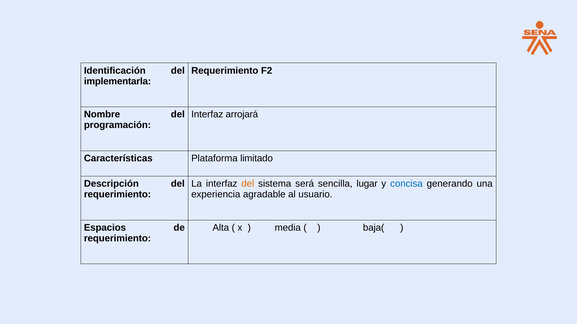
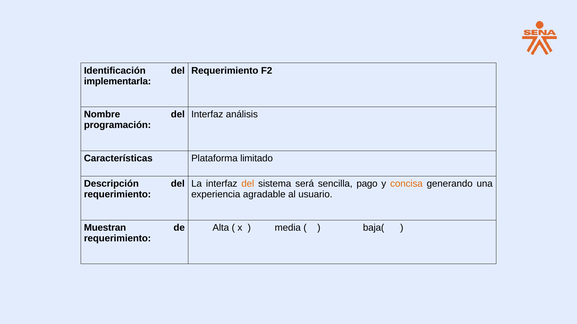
arrojará: arrojará -> análisis
lugar: lugar -> pago
concisa colour: blue -> orange
Espacios: Espacios -> Muestran
